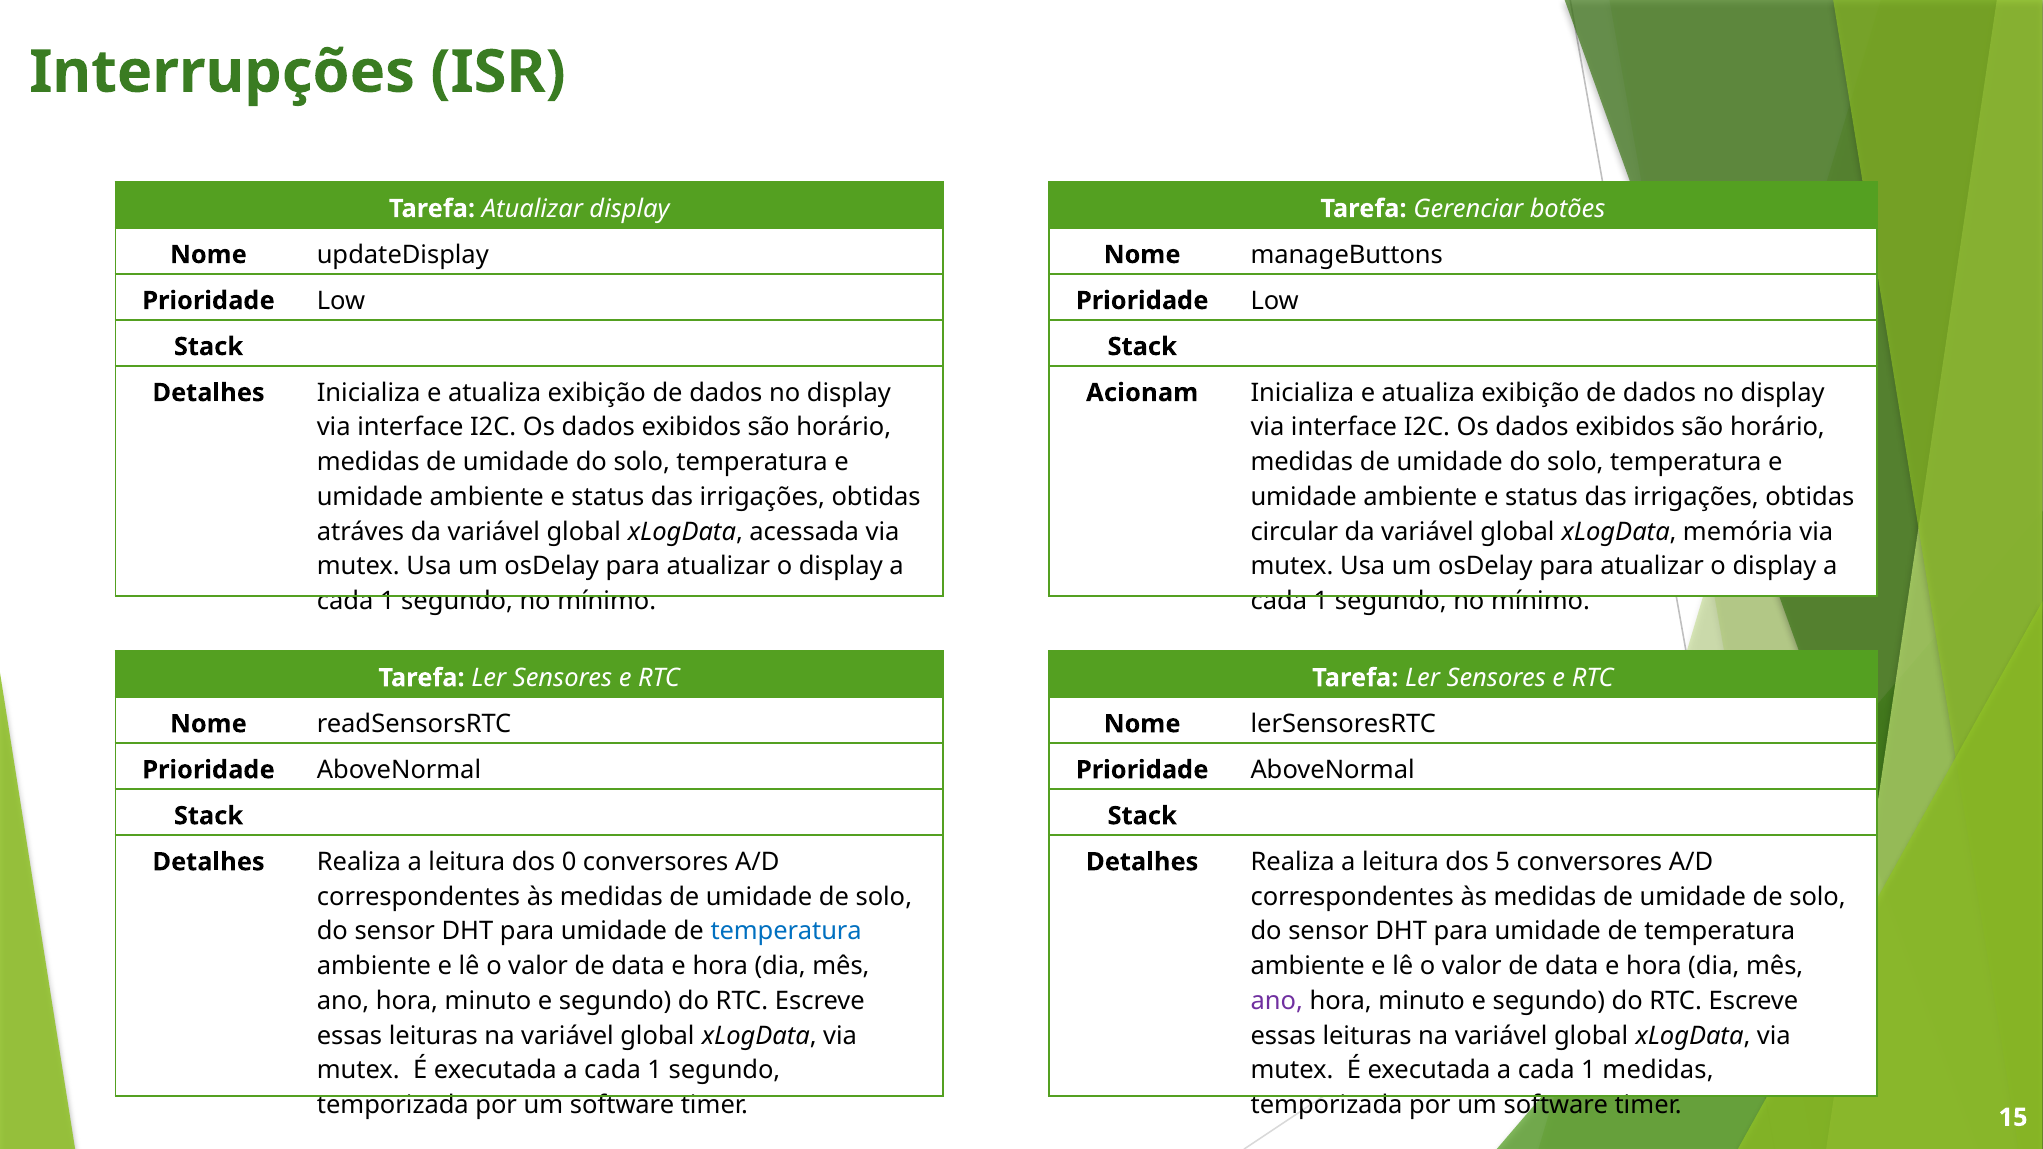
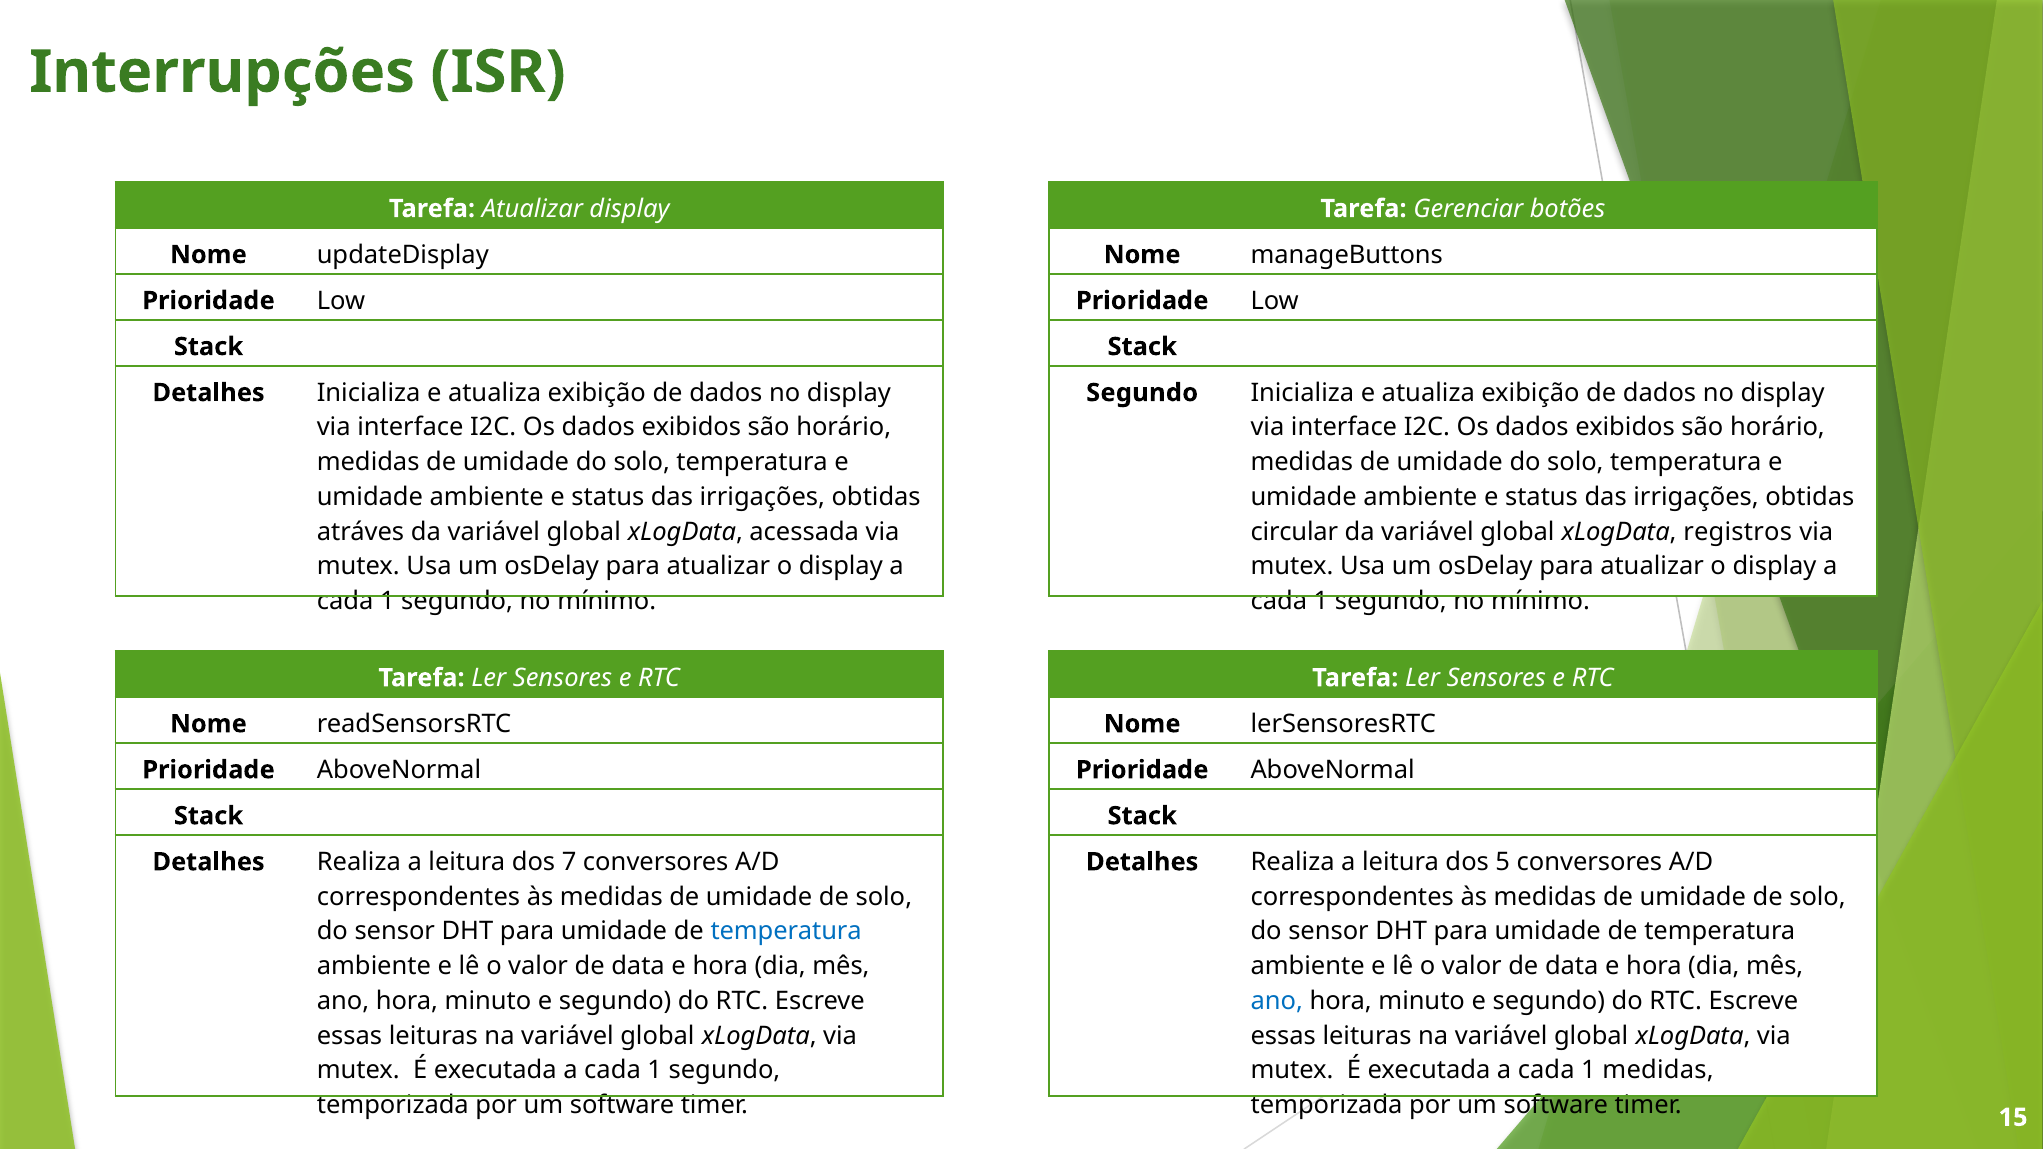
Acionam at (1142, 393): Acionam -> Segundo
memória: memória -> registros
0: 0 -> 7
ano at (1277, 1001) colour: purple -> blue
